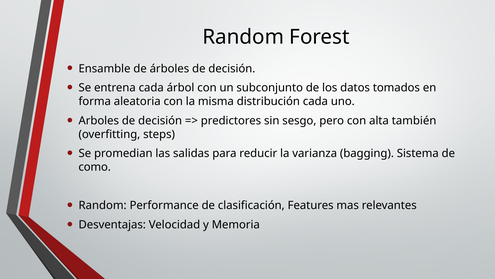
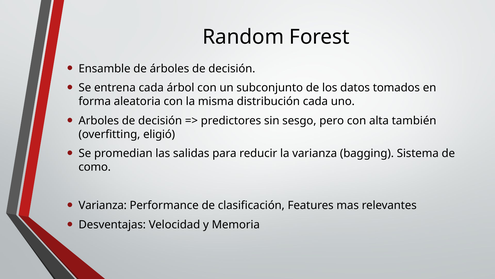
steps: steps -> eligió
Random at (103, 205): Random -> Varianza
